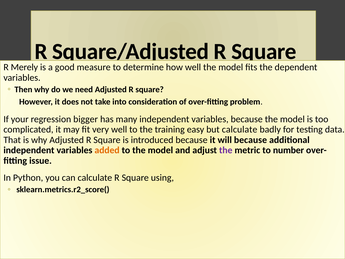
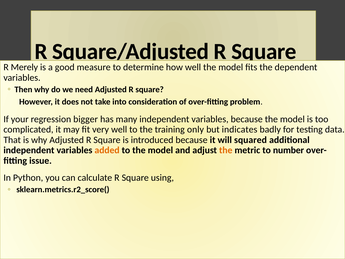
easy: easy -> only
but calculate: calculate -> indicates
will because: because -> squared
the at (226, 150) colour: purple -> orange
